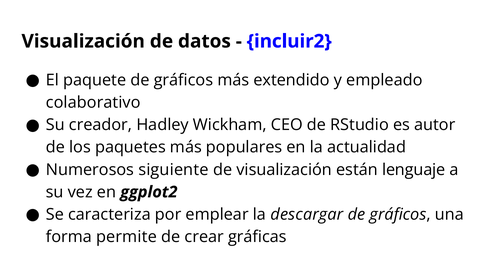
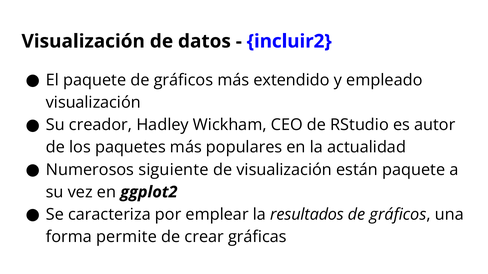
colaborativo at (93, 103): colaborativo -> visualización
están lenguaje: lenguaje -> paquete
descargar: descargar -> resultados
